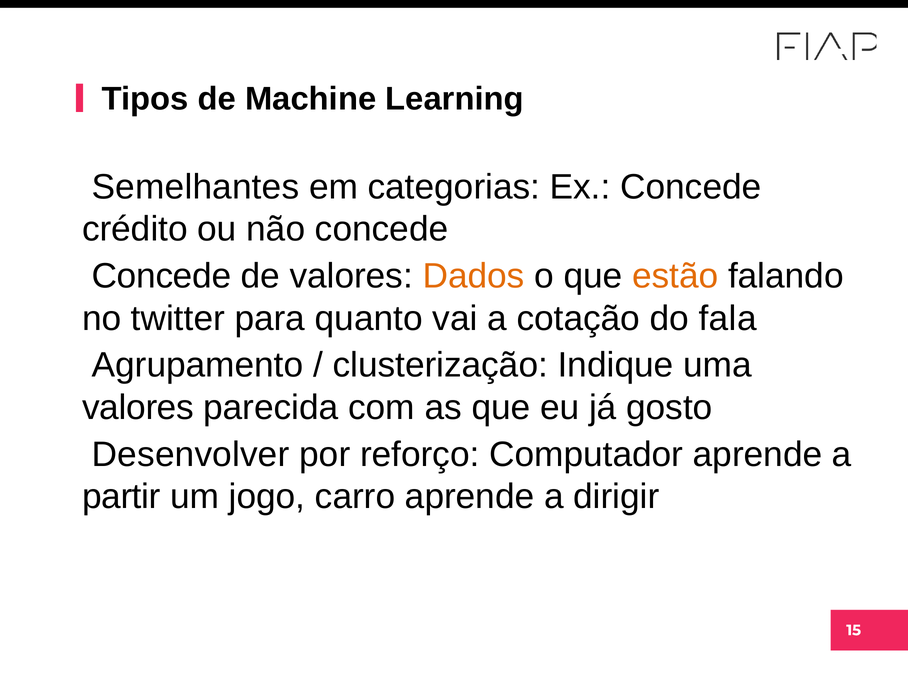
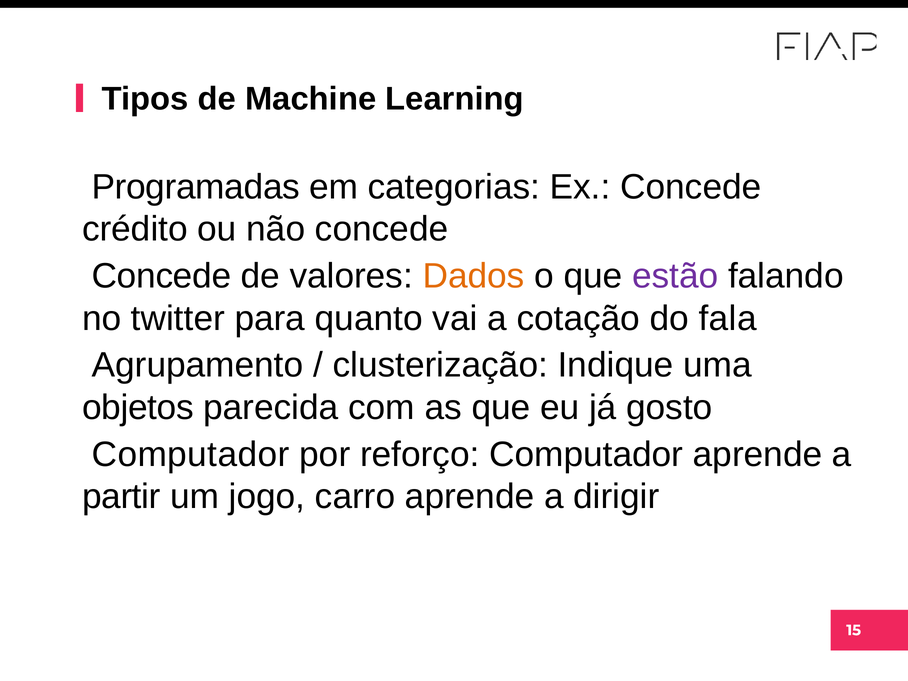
Semelhantes: Semelhantes -> Programadas
estão colour: orange -> purple
valores at (138, 408): valores -> objetos
Desenvolver at (191, 454): Desenvolver -> Computador
